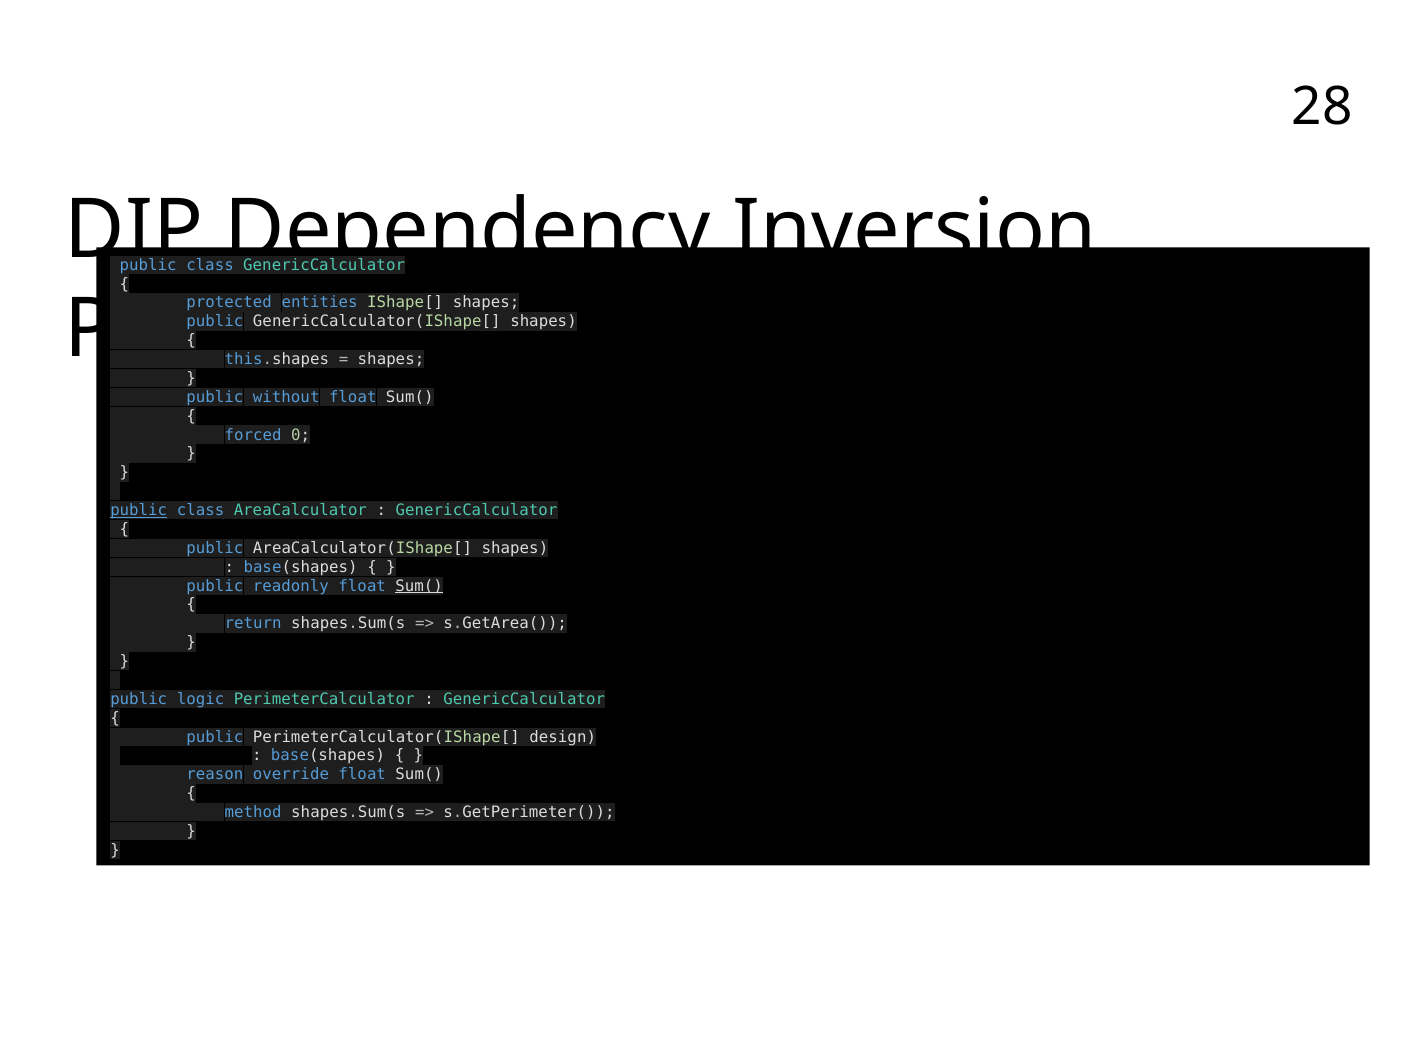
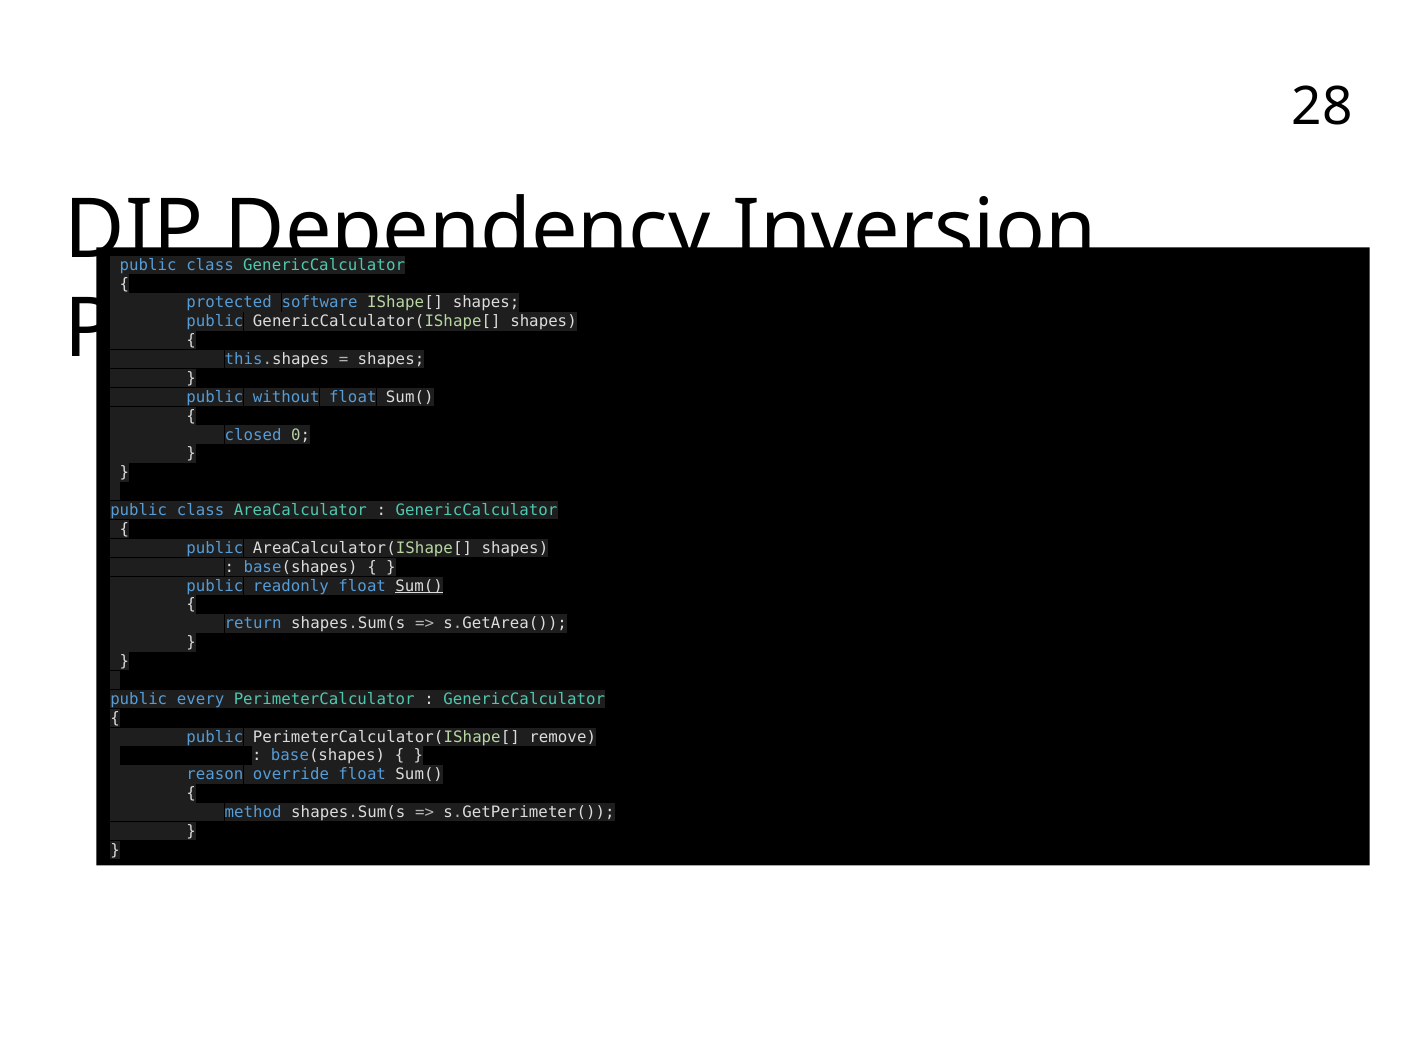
entities: entities -> software
forced: forced -> closed
public at (139, 510) underline: present -> none
logic: logic -> every
design: design -> remove
